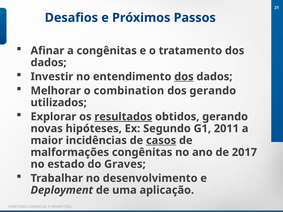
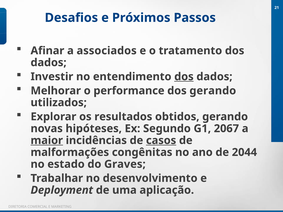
a congênitas: congênitas -> associados
combination: combination -> performance
resultados underline: present -> none
2011: 2011 -> 2067
maior underline: none -> present
2017: 2017 -> 2044
